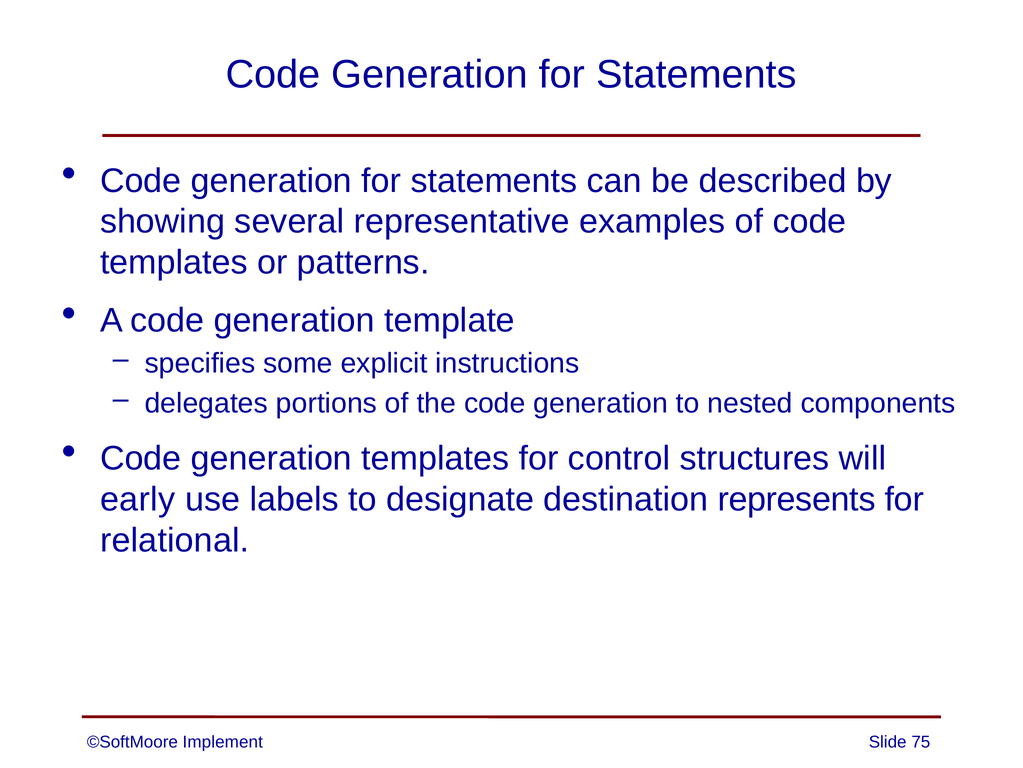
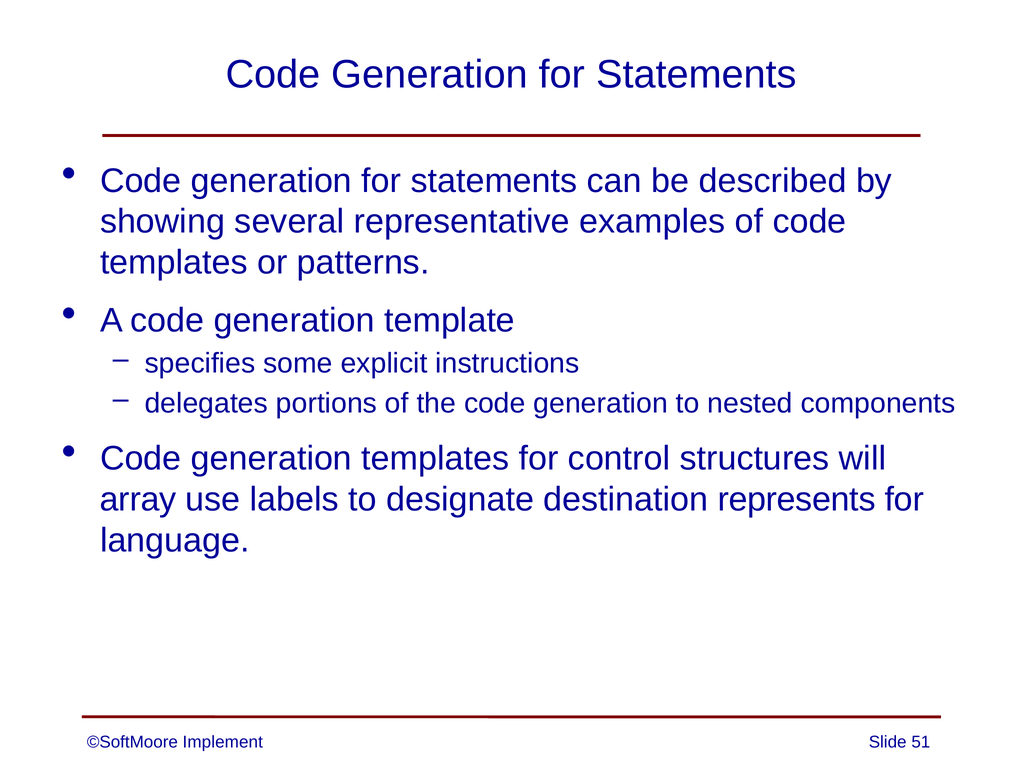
early: early -> array
relational: relational -> language
75: 75 -> 51
